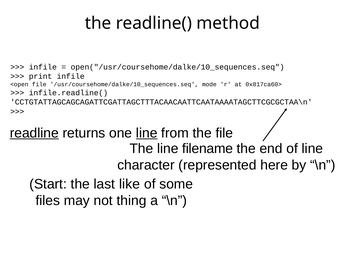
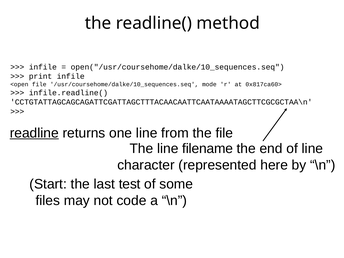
line at (147, 133) underline: present -> none
like: like -> test
thing: thing -> code
